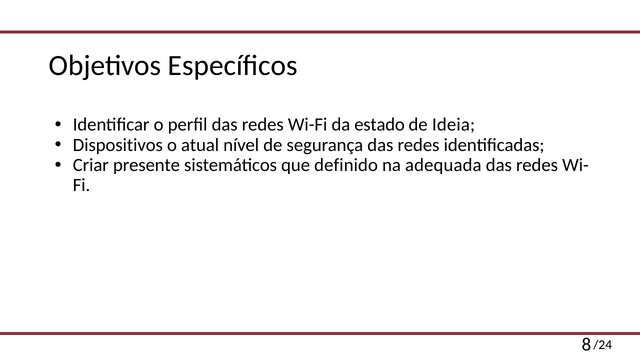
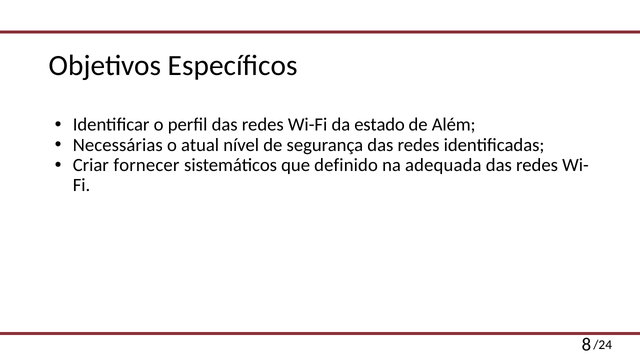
Ideia: Ideia -> Além
Dispositivos: Dispositivos -> Necessárias
presente: presente -> fornecer
